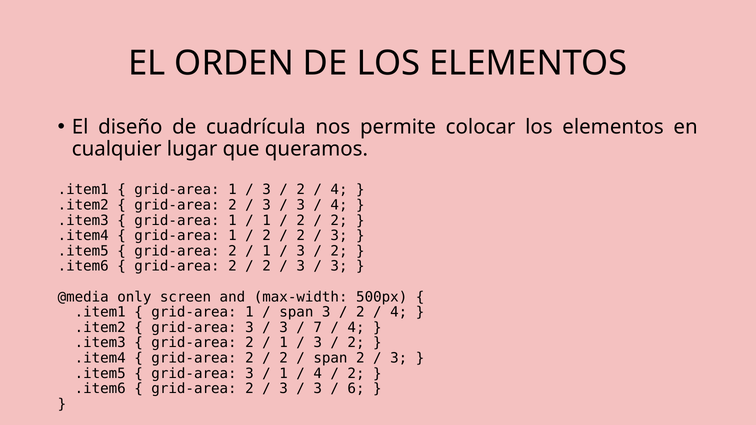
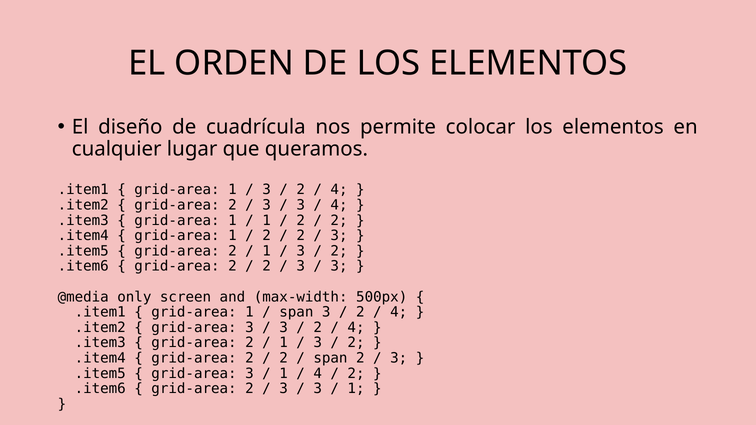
7 at (318, 328): 7 -> 2
6 at (356, 389): 6 -> 1
